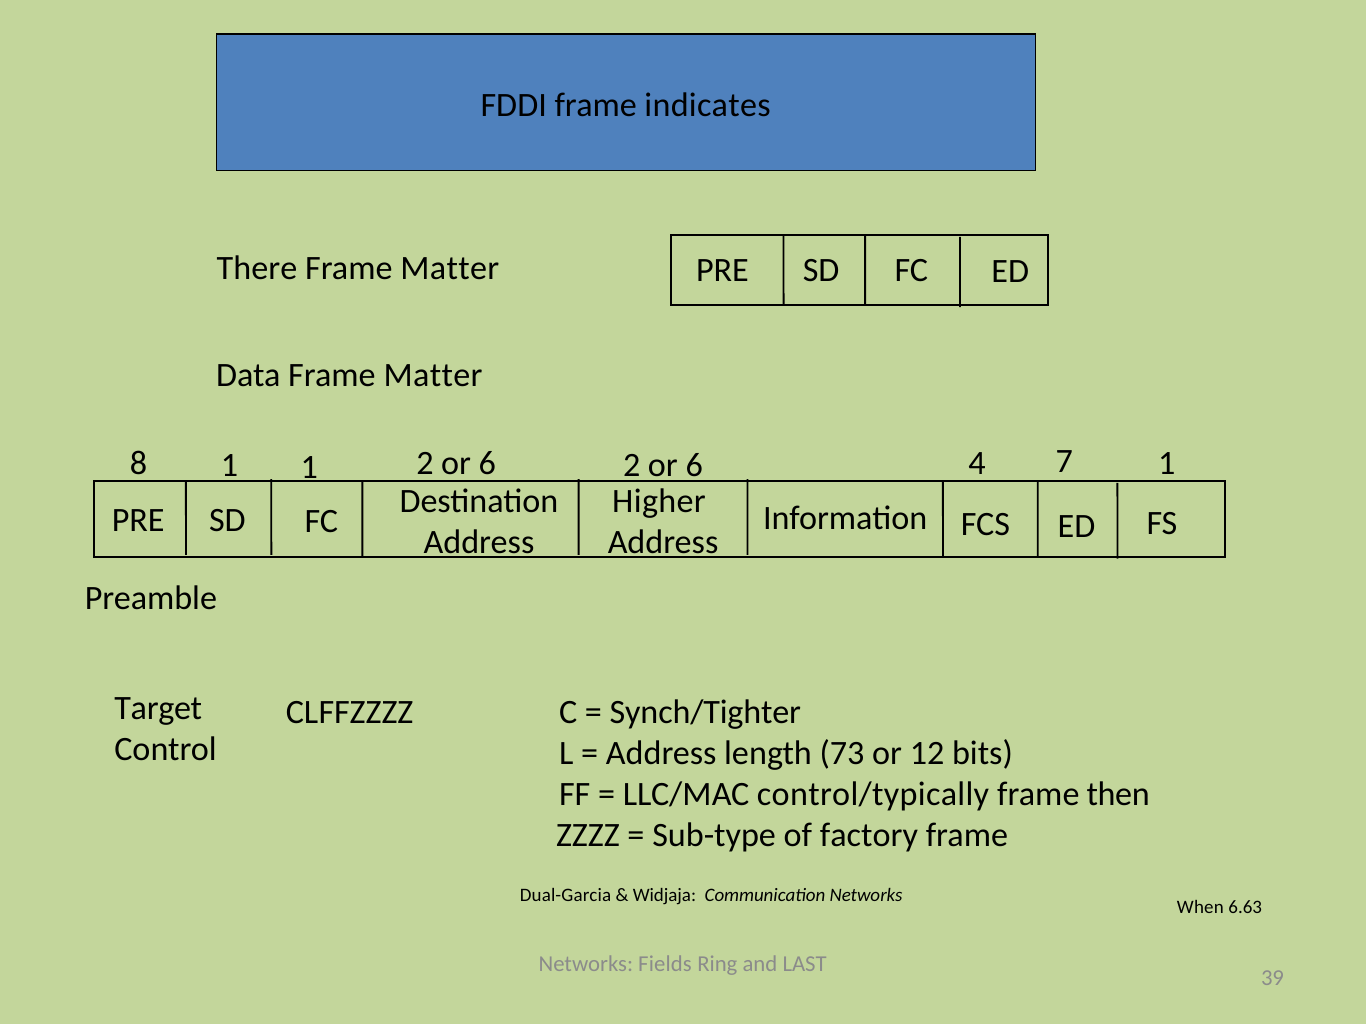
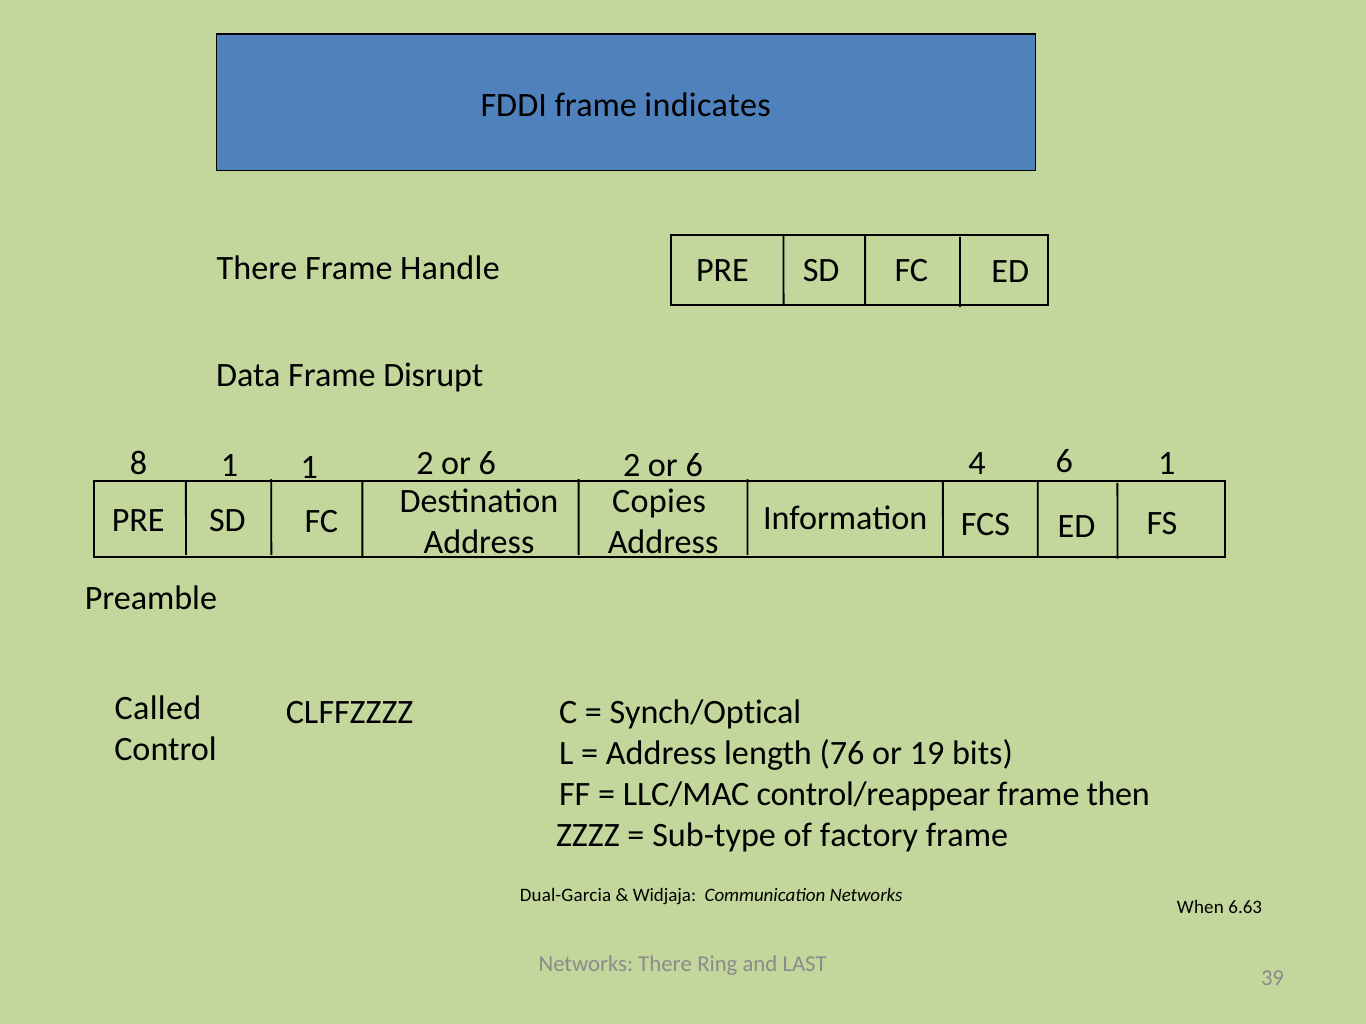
Matter at (450, 268): Matter -> Handle
Data Frame Matter: Matter -> Disrupt
1 7: 7 -> 6
Higher: Higher -> Copies
Target: Target -> Called
Synch/Tighter: Synch/Tighter -> Synch/Optical
73: 73 -> 76
12: 12 -> 19
control/typically: control/typically -> control/reappear
Networks Fields: Fields -> There
